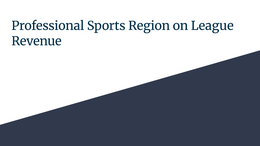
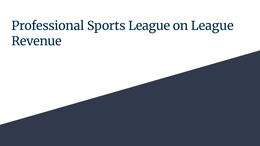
Sports Region: Region -> League
